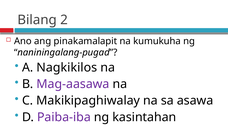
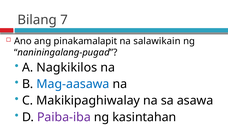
2: 2 -> 7
kumukuha: kumukuha -> salawikain
Mag-aasawa colour: purple -> blue
